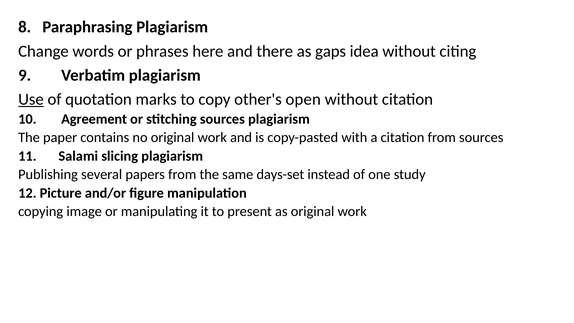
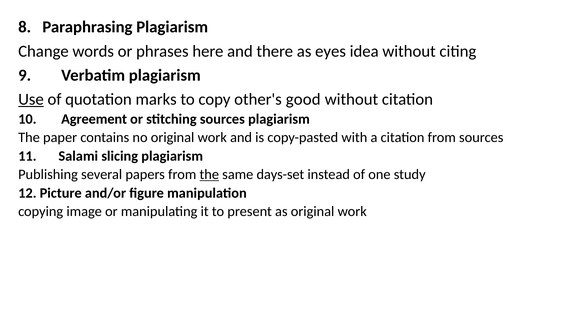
gaps: gaps -> eyes
open: open -> good
the at (209, 174) underline: none -> present
